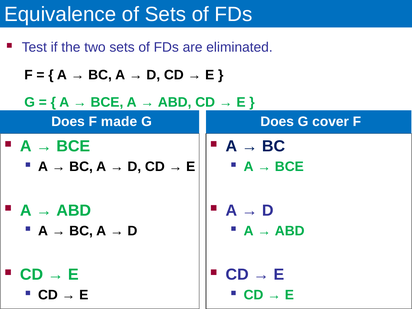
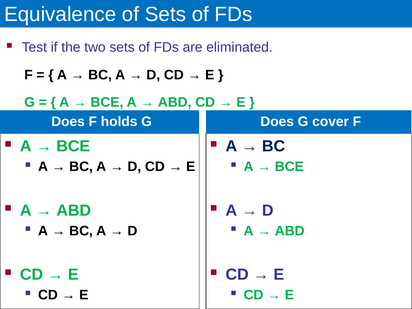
made: made -> holds
